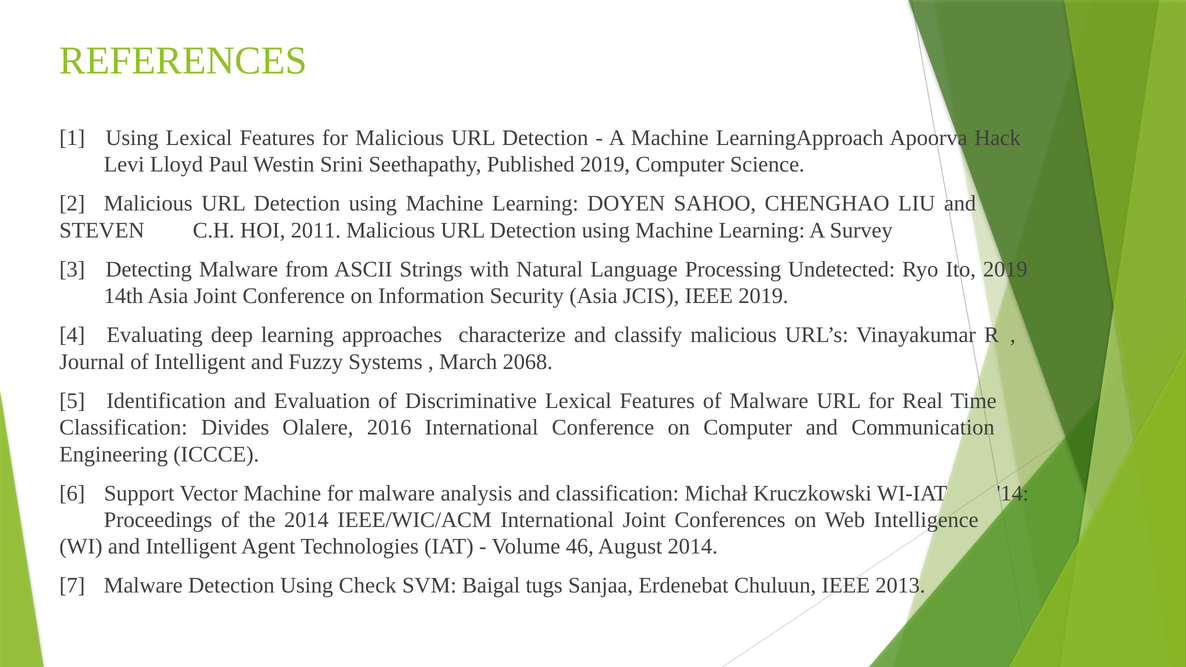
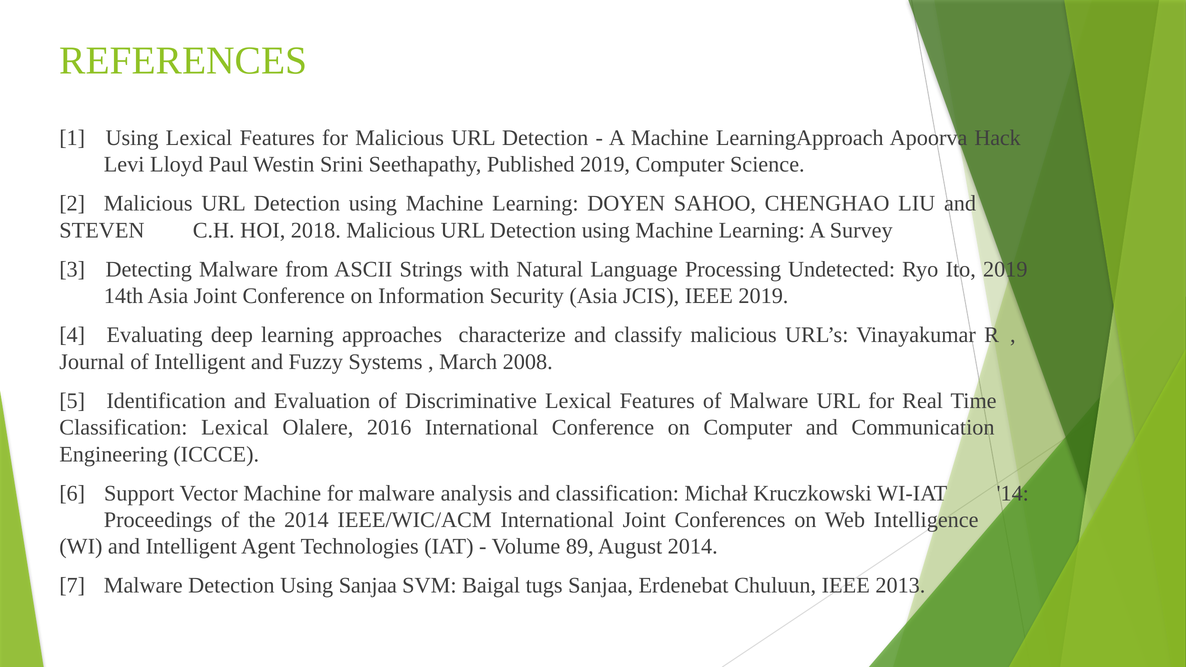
2011: 2011 -> 2018
2068: 2068 -> 2008
Classification Divides: Divides -> Lexical
46: 46 -> 89
Using Check: Check -> Sanjaa
